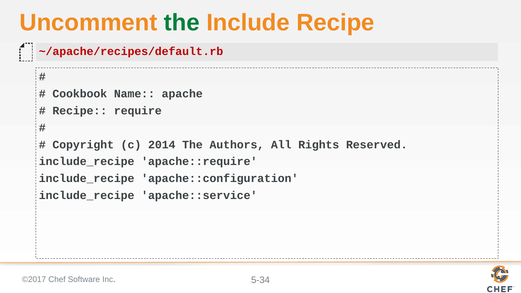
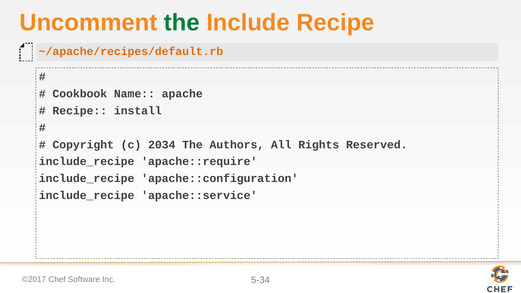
~/apache/recipes/default.rb colour: red -> orange
require: require -> install
2014: 2014 -> 2034
